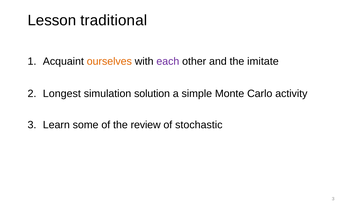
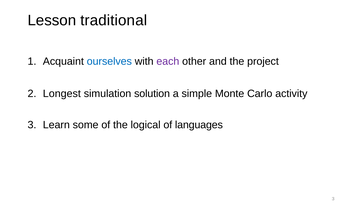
ourselves colour: orange -> blue
imitate: imitate -> project
review: review -> logical
stochastic: stochastic -> languages
